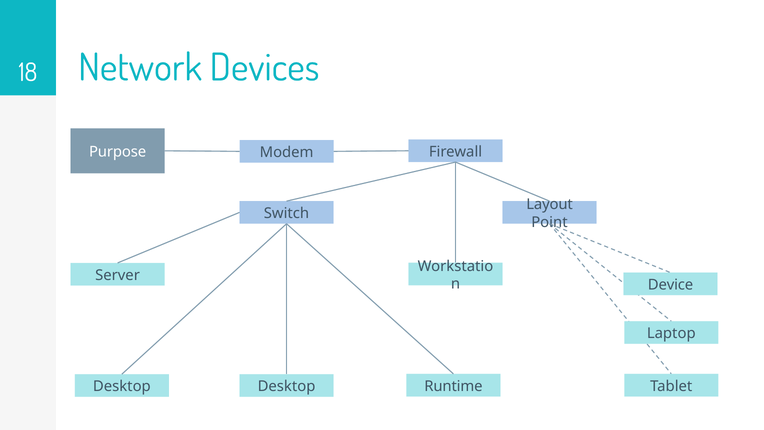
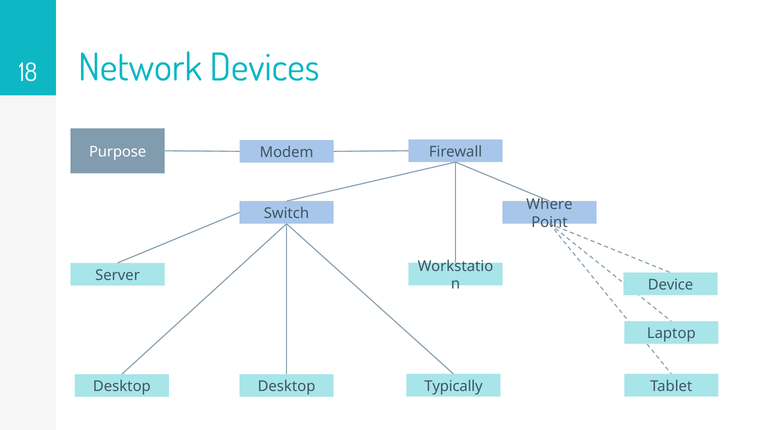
Layout: Layout -> Where
Runtime: Runtime -> Typically
